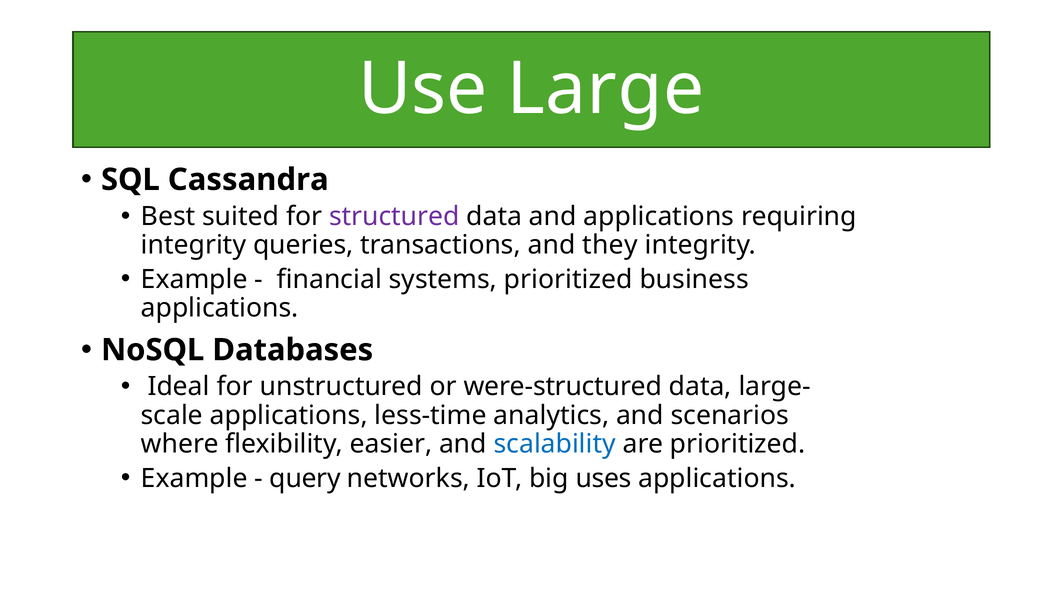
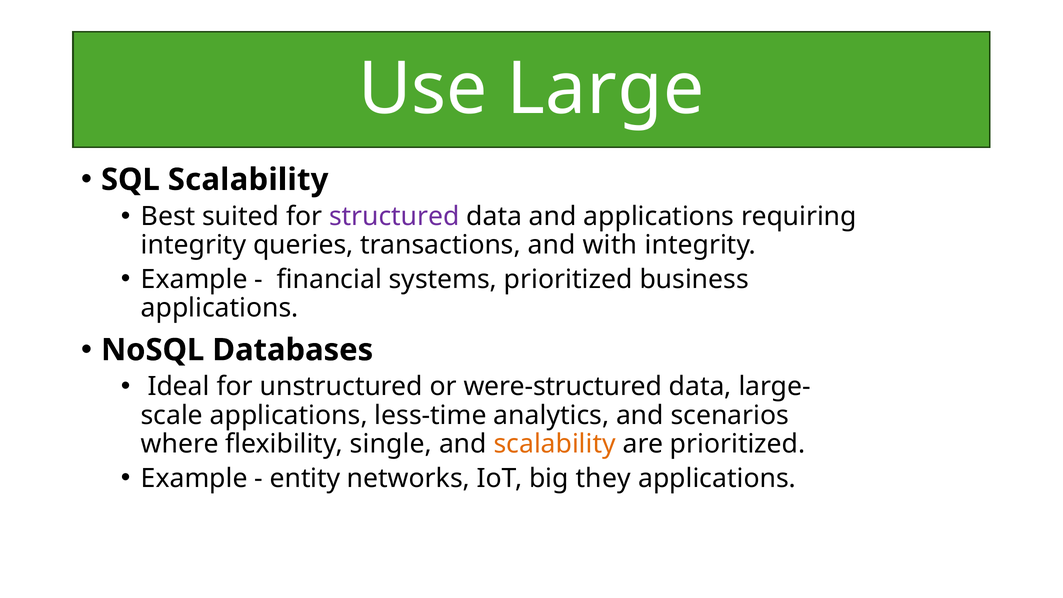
SQL Cassandra: Cassandra -> Scalability
they: they -> with
easier: easier -> single
scalability at (555, 444) colour: blue -> orange
query: query -> entity
uses: uses -> they
